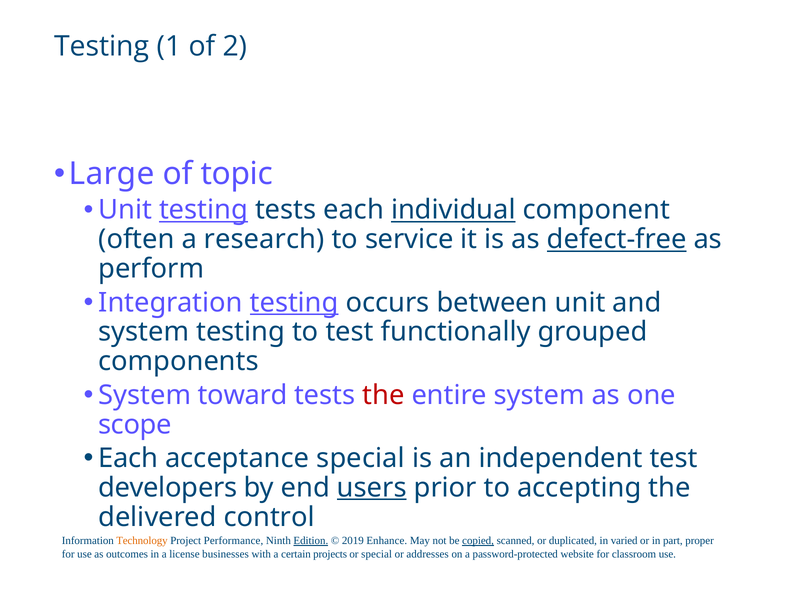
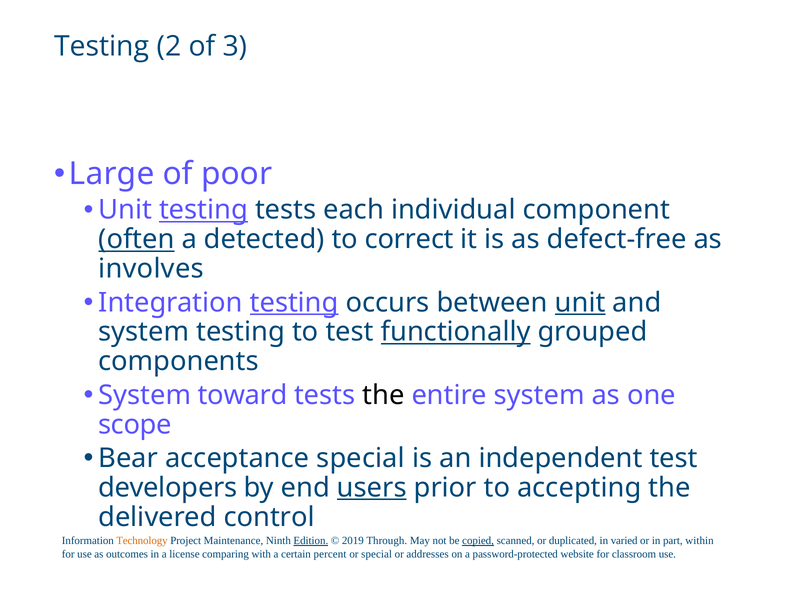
1: 1 -> 2
2: 2 -> 3
topic: topic -> poor
individual underline: present -> none
often underline: none -> present
research: research -> detected
service: service -> correct
defect-free underline: present -> none
perform: perform -> involves
unit at (580, 303) underline: none -> present
functionally underline: none -> present
the at (383, 395) colour: red -> black
Each at (128, 458): Each -> Bear
Performance: Performance -> Maintenance
Enhance: Enhance -> Through
proper: proper -> within
businesses: businesses -> comparing
projects: projects -> percent
